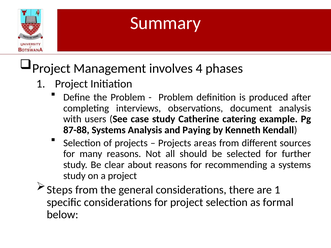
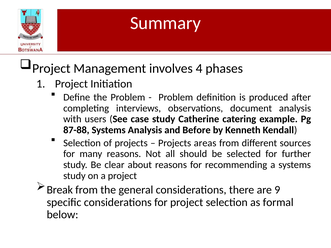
Paying: Paying -> Before
Steps: Steps -> Break
are 1: 1 -> 9
